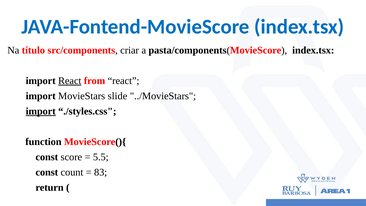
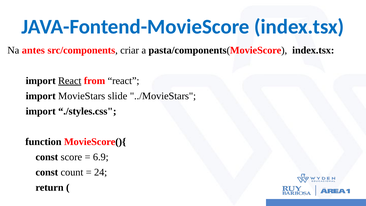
título: título -> antes
import at (41, 111) underline: present -> none
5.5: 5.5 -> 6.9
83: 83 -> 24
